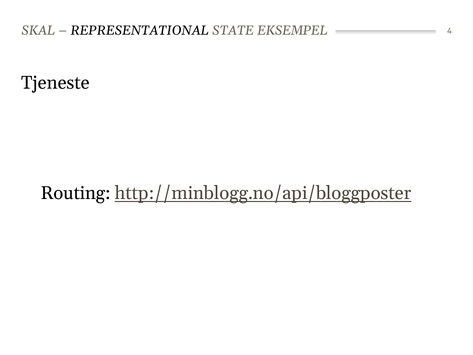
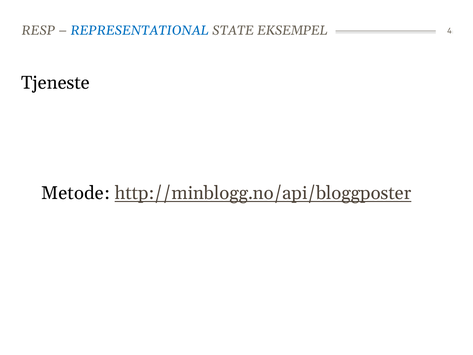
SKAL: SKAL -> RESP
REPRESENTATIONAL colour: black -> blue
Routing: Routing -> Metode
